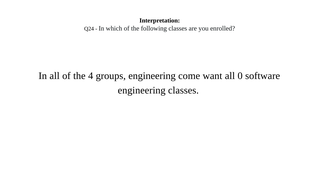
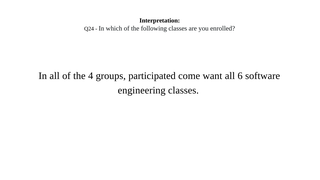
groups engineering: engineering -> participated
0: 0 -> 6
